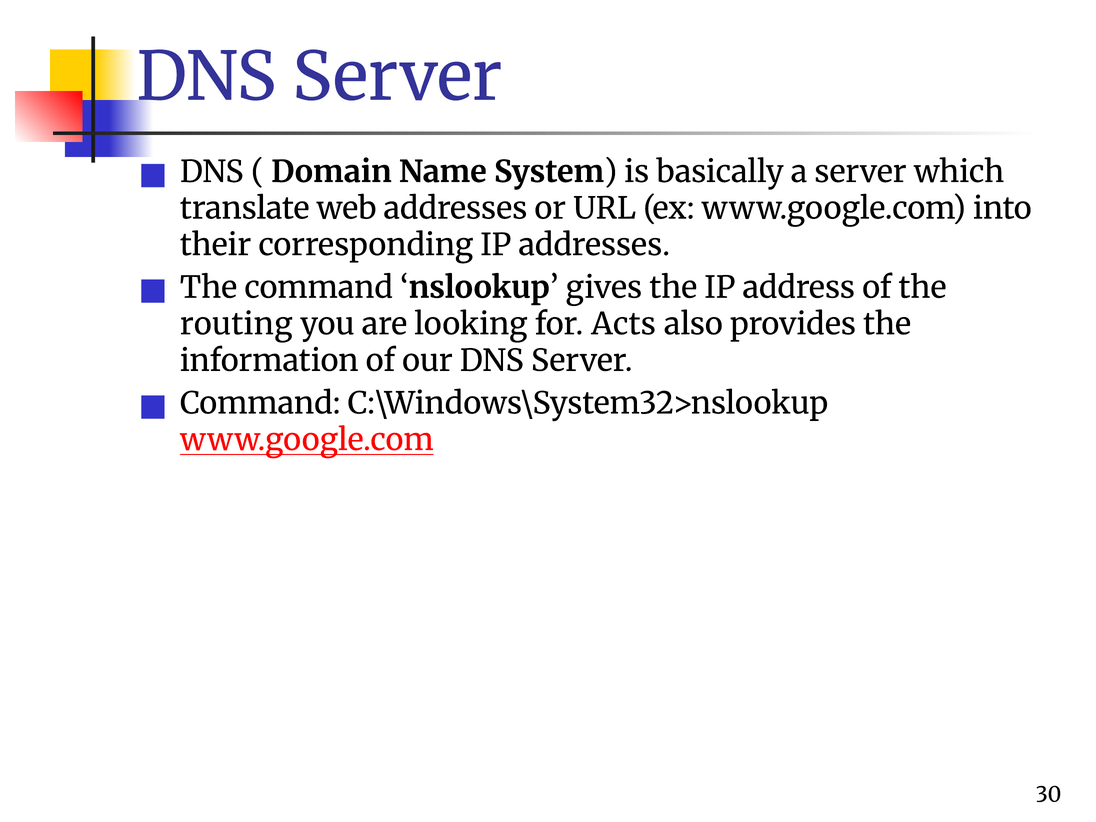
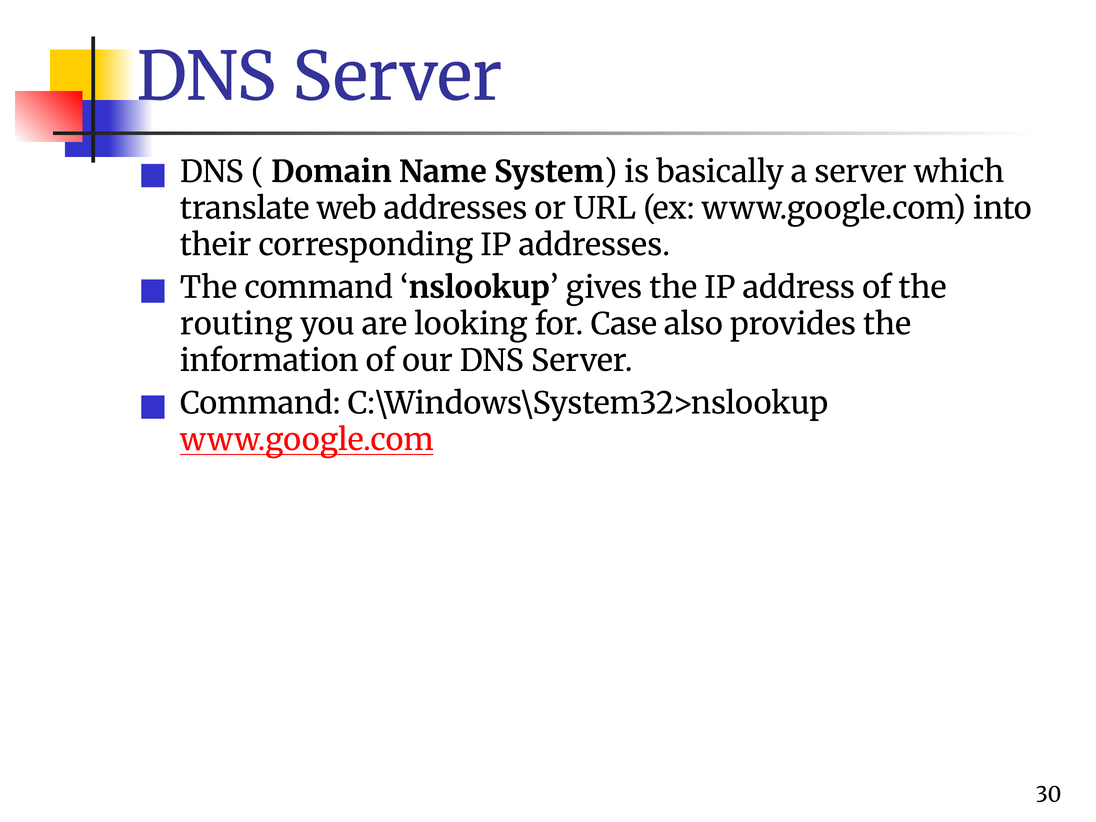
Acts: Acts -> Case
